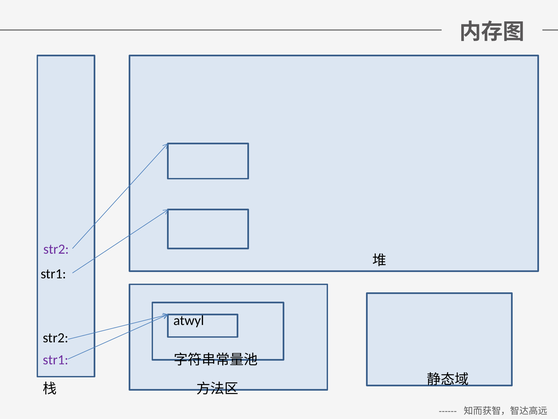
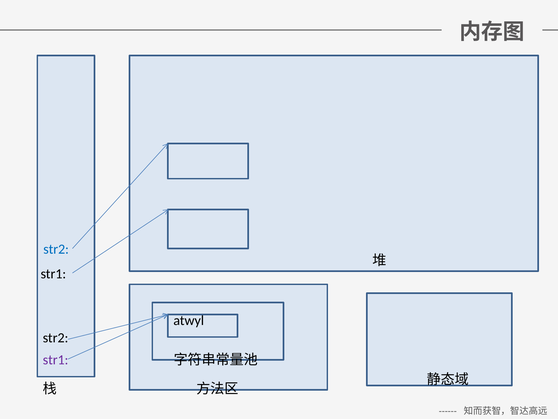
str2 at (56, 249) colour: purple -> blue
